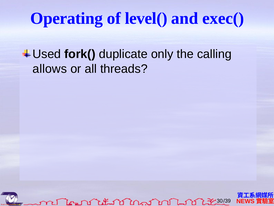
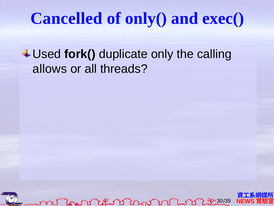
Operating: Operating -> Cancelled
level(: level( -> only(
